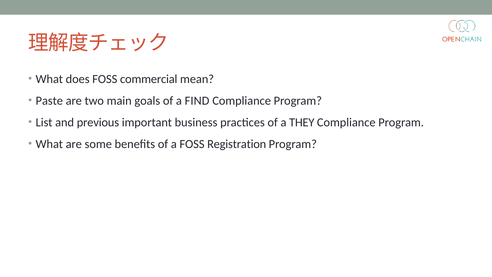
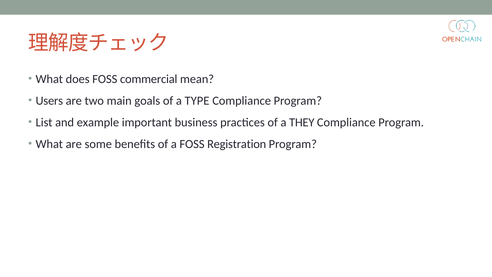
Paste: Paste -> Users
FIND: FIND -> TYPE
previous: previous -> example
